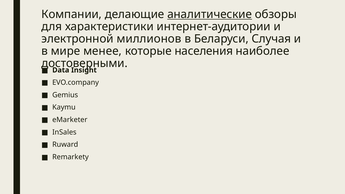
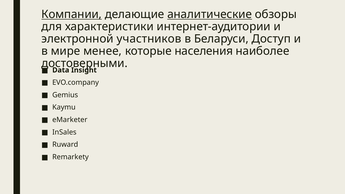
Компании underline: none -> present
миллионов: миллионов -> участников
Случая: Случая -> Доступ
